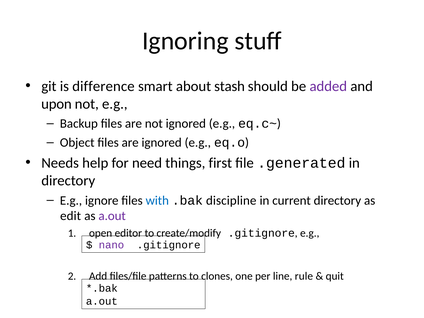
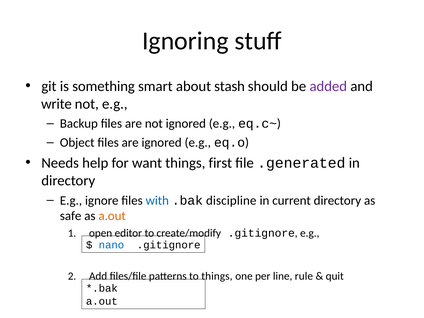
difference: difference -> something
upon: upon -> write
need: need -> want
edit: edit -> safe
a.out at (112, 216) colour: purple -> orange
nano colour: purple -> blue
to clones: clones -> things
